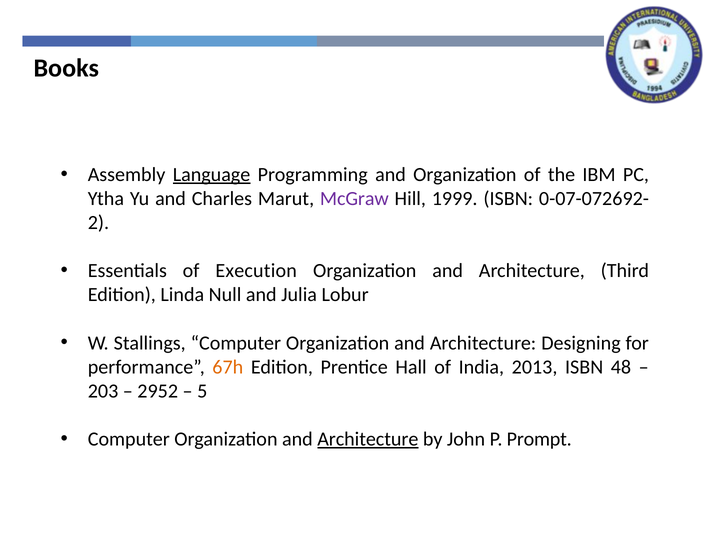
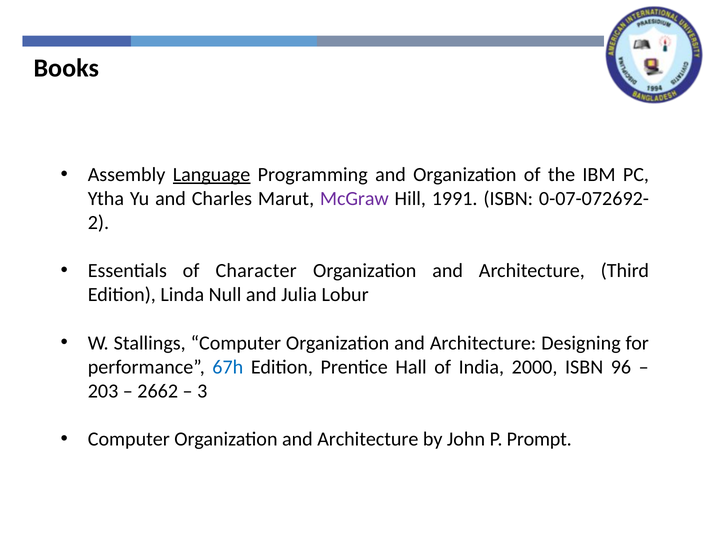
1999: 1999 -> 1991
Execution: Execution -> Character
67h colour: orange -> blue
2013: 2013 -> 2000
48: 48 -> 96
2952: 2952 -> 2662
5: 5 -> 3
Architecture at (368, 440) underline: present -> none
